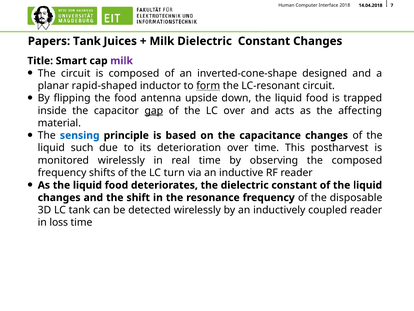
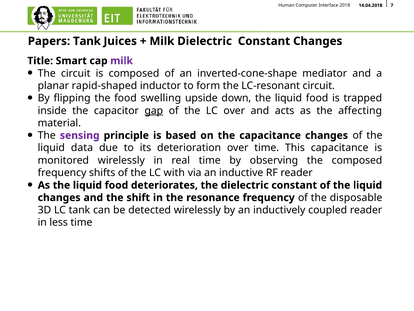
designed: designed -> mediator
form underline: present -> none
antenna: antenna -> swelling
sensing colour: blue -> purple
such: such -> data
This postharvest: postharvest -> capacitance
turn: turn -> with
loss: loss -> less
